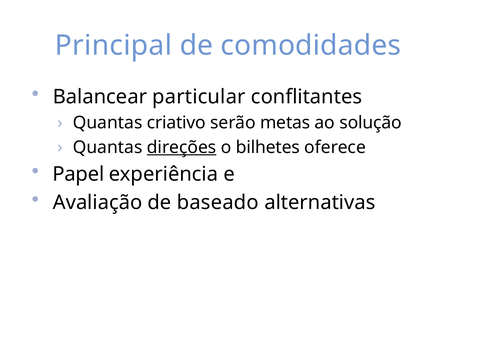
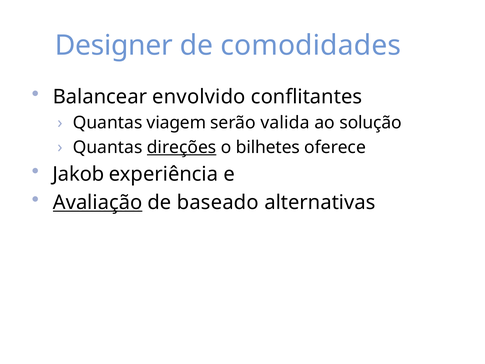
Principal: Principal -> Designer
particular: particular -> envolvido
criativo: criativo -> viagem
metas: metas -> valida
Papel: Papel -> Jakob
Avaliação underline: none -> present
